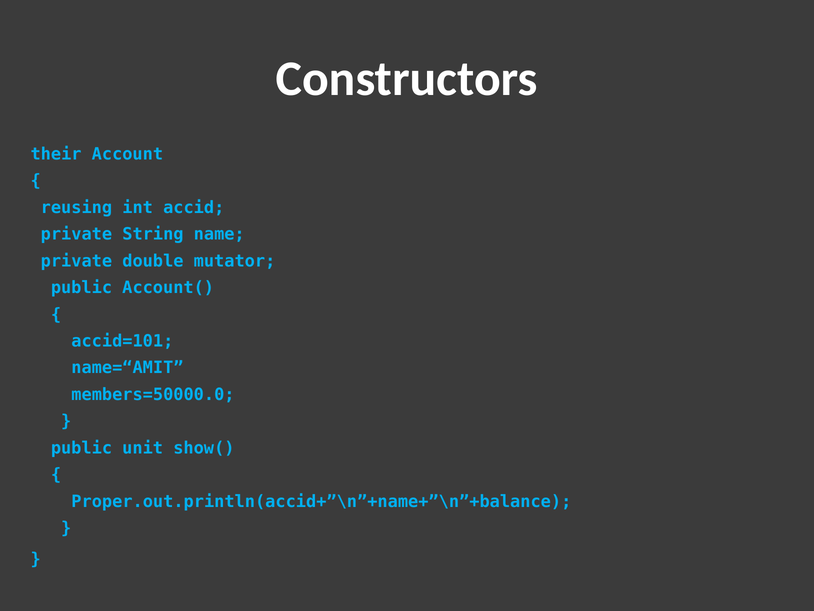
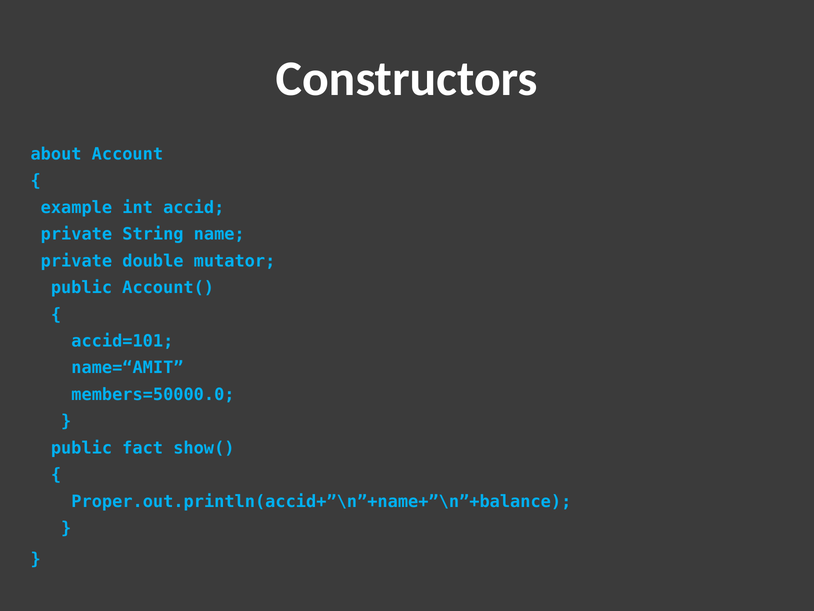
their: their -> about
reusing: reusing -> example
unit: unit -> fact
